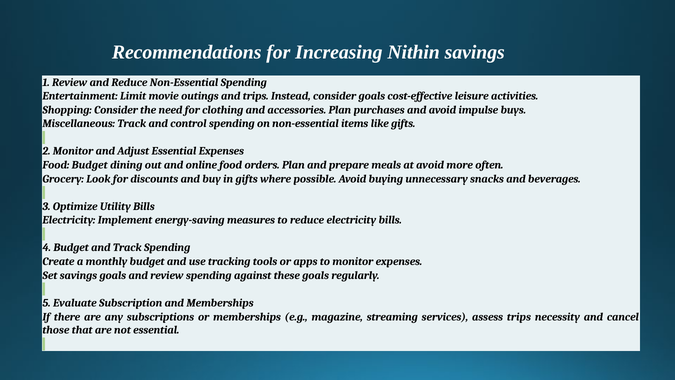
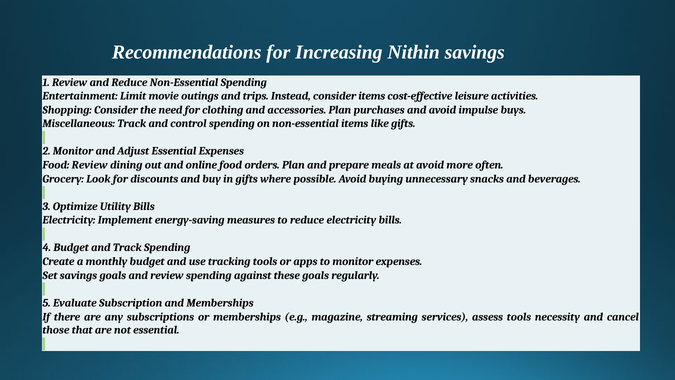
consider goals: goals -> items
Food Budget: Budget -> Review
assess trips: trips -> tools
